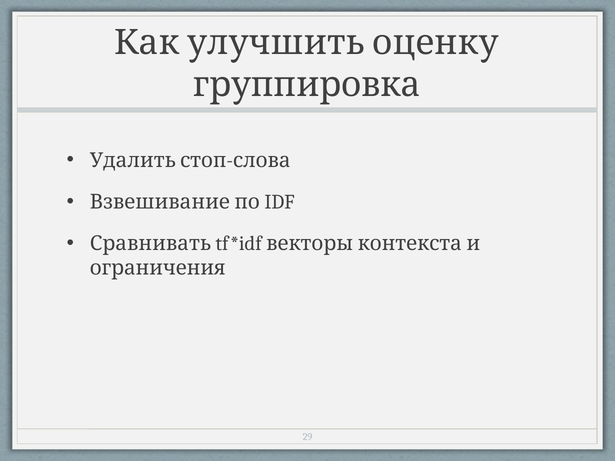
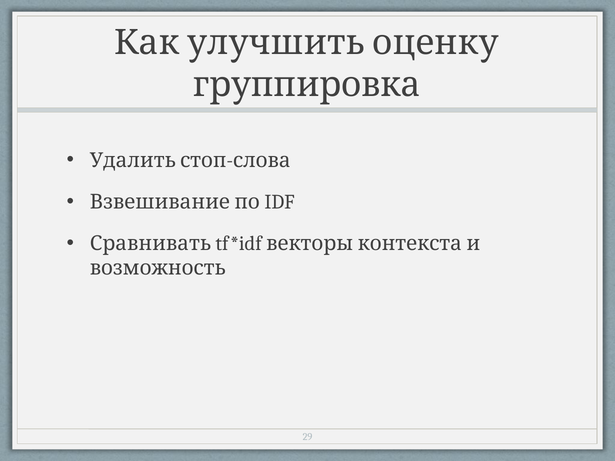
ограничения: ограничения -> возможность
